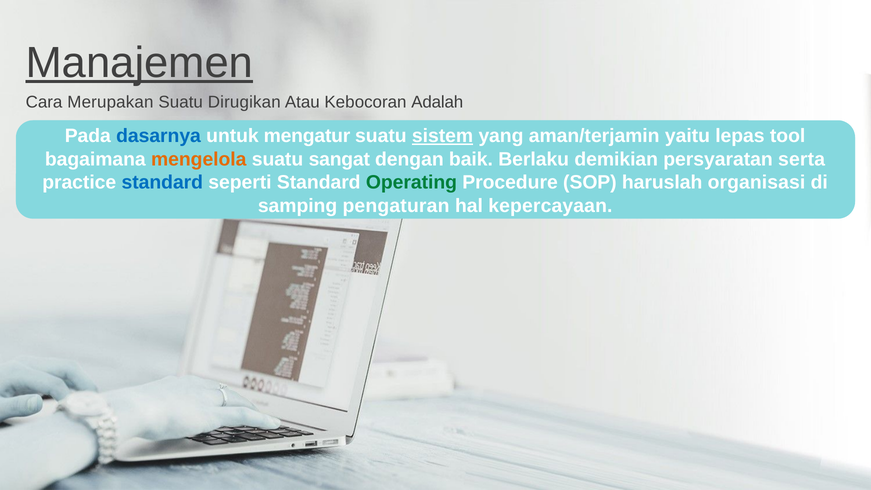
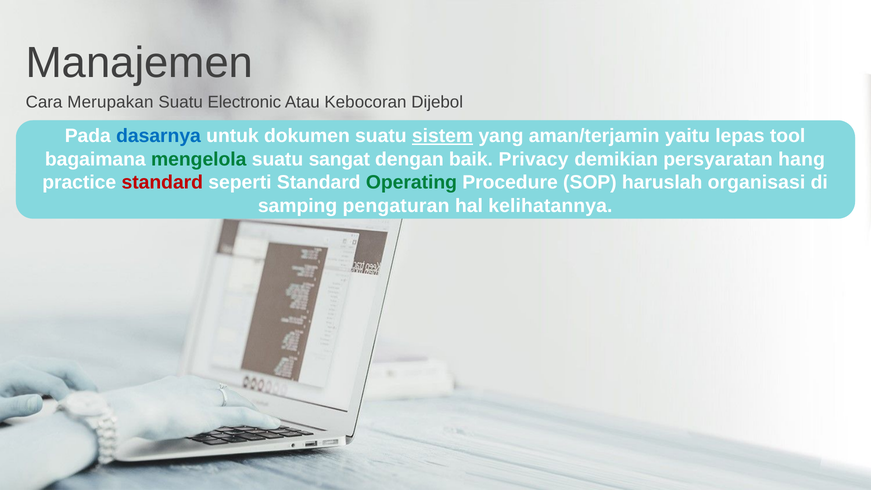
Manajemen underline: present -> none
Dirugikan: Dirugikan -> Electronic
Adalah: Adalah -> Dijebol
mengatur: mengatur -> dokumen
mengelola colour: orange -> green
Berlaku: Berlaku -> Privacy
serta: serta -> hang
standard at (162, 182) colour: blue -> red
kepercayaan: kepercayaan -> kelihatannya
